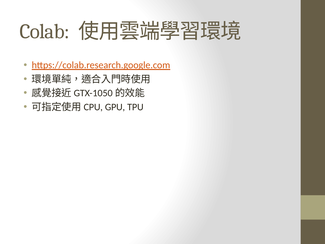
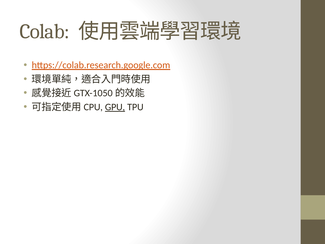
GPU underline: none -> present
